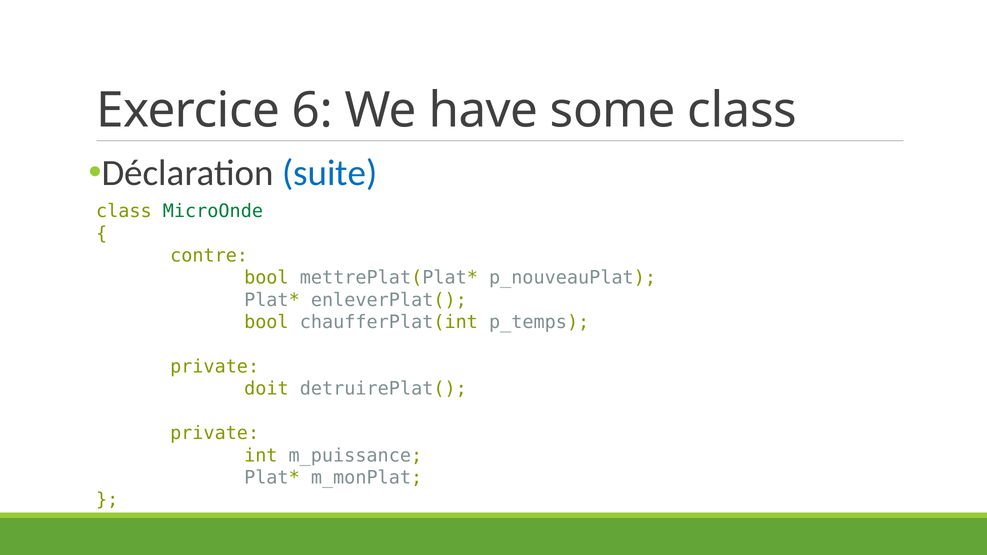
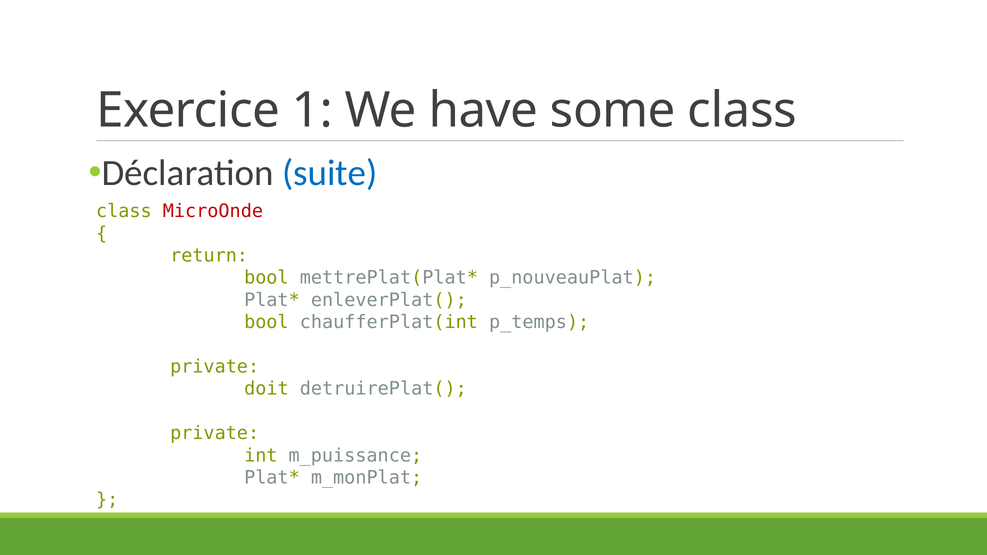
6: 6 -> 1
MicroOnde colour: green -> red
contre: contre -> return
